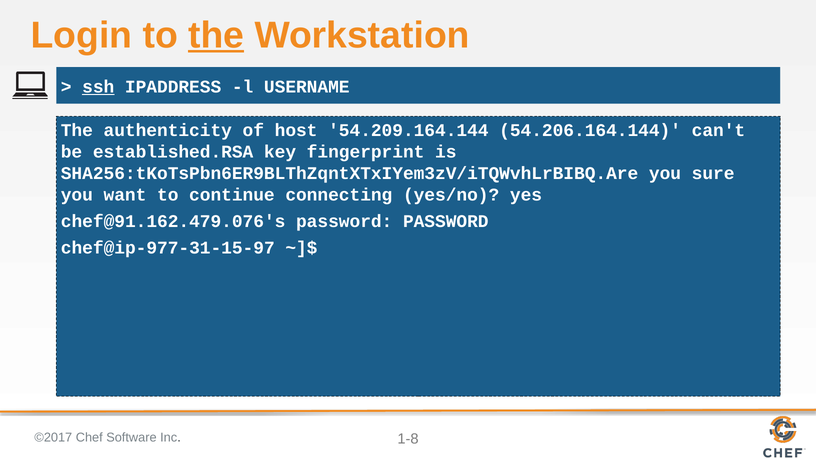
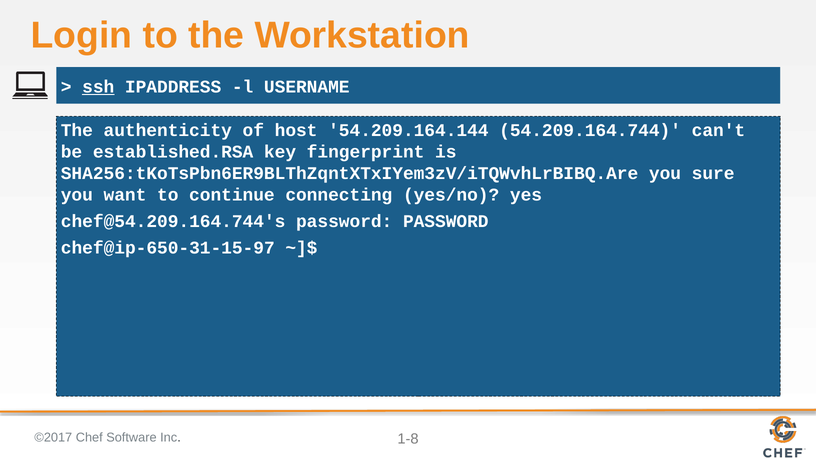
the at (216, 35) underline: present -> none
54.206.164.144: 54.206.164.144 -> 54.209.164.744
chef@91.162.479.076's: chef@91.162.479.076's -> chef@54.209.164.744's
chef@ip-977-31-15-97: chef@ip-977-31-15-97 -> chef@ip-650-31-15-97
